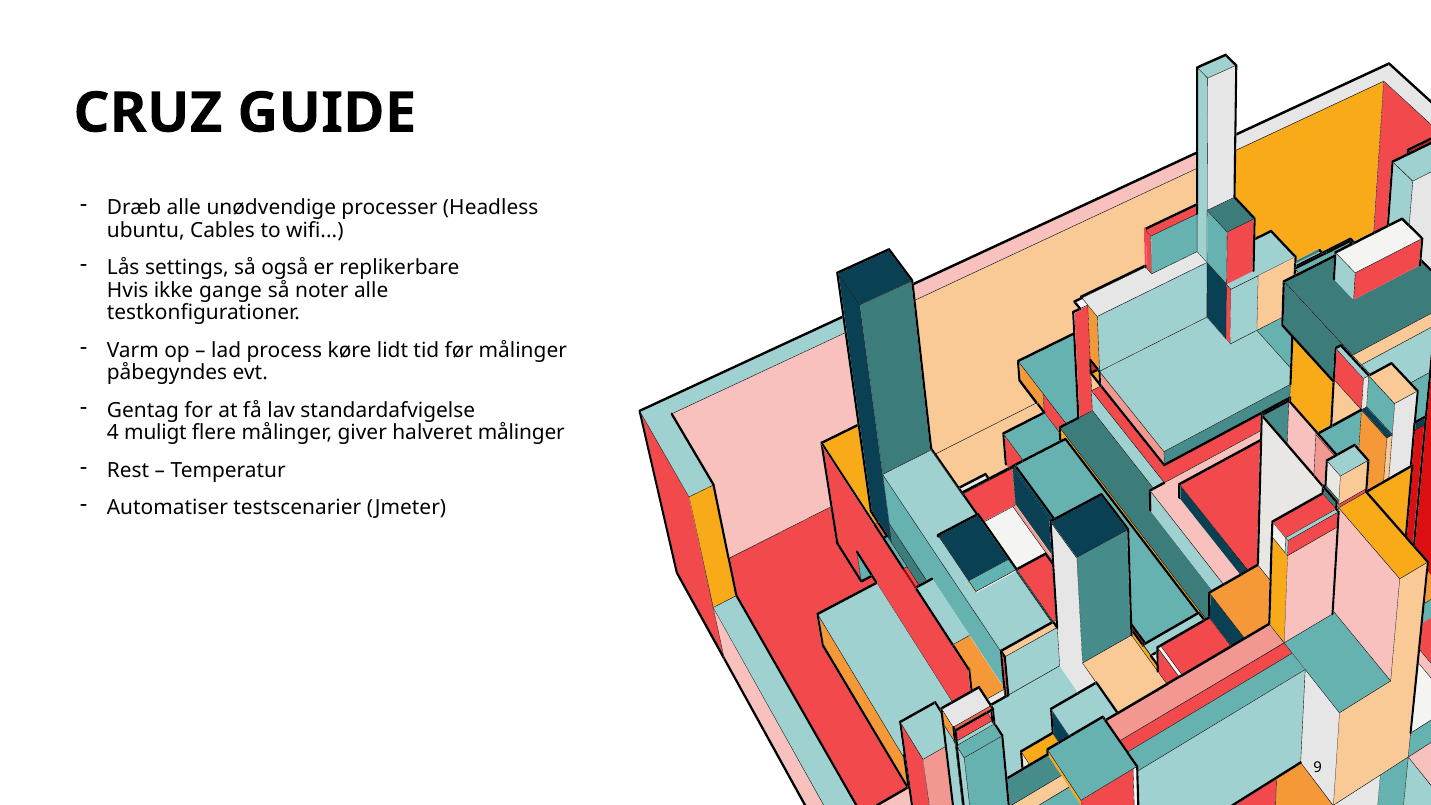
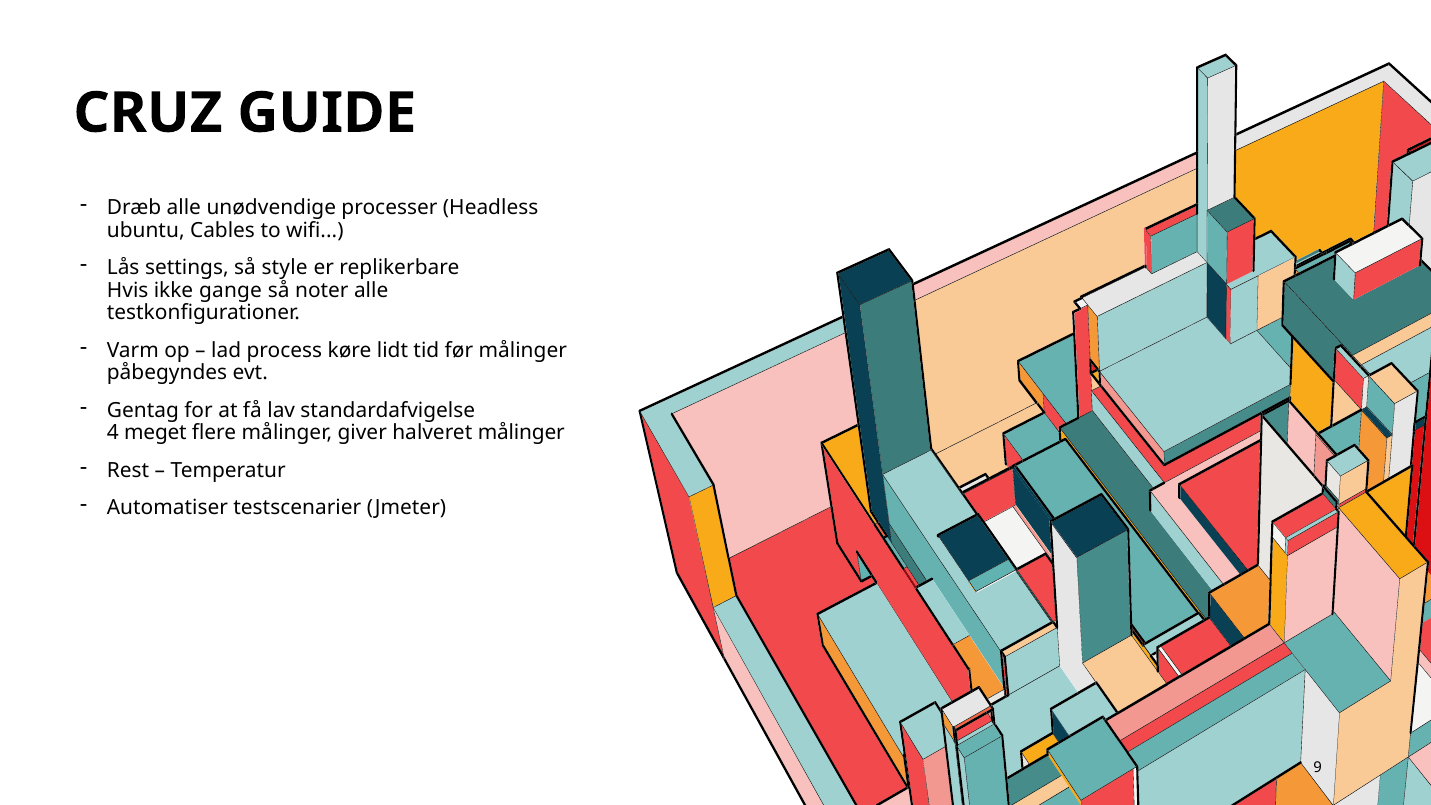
også: også -> style
muligt: muligt -> meget
